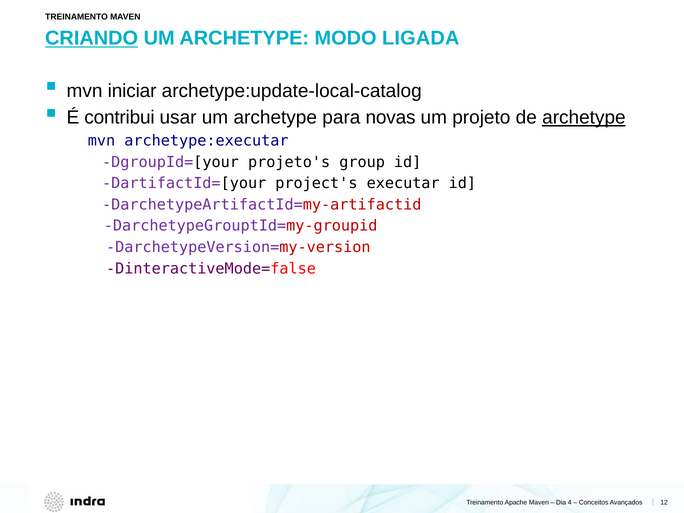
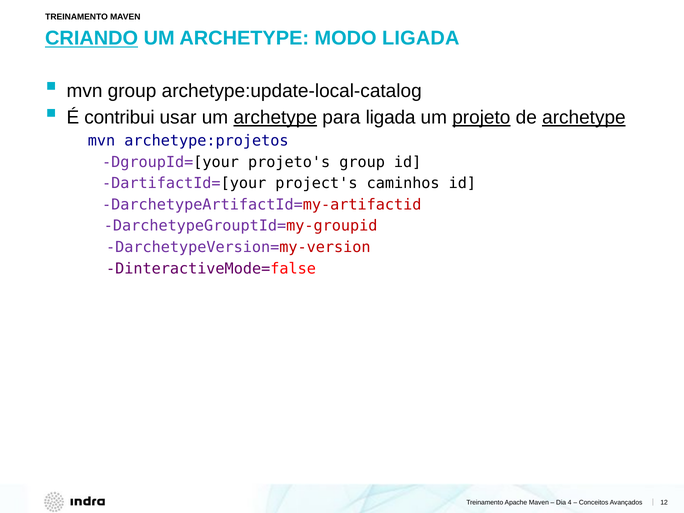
mvn iniciar: iniciar -> group
archetype at (275, 118) underline: none -> present
para novas: novas -> ligada
projeto underline: none -> present
archetype:executar: archetype:executar -> archetype:projetos
executar: executar -> caminhos
